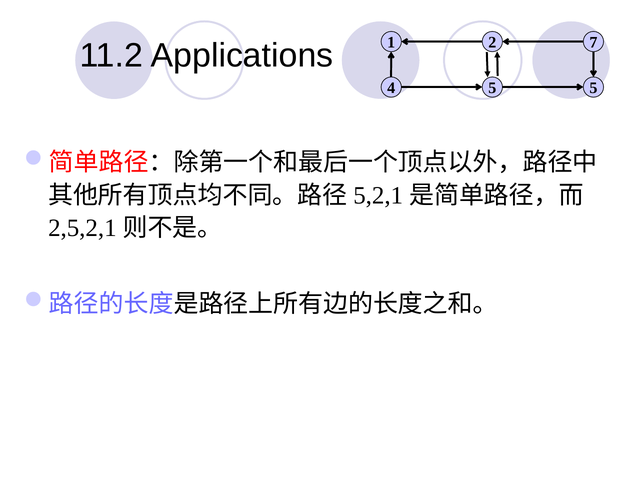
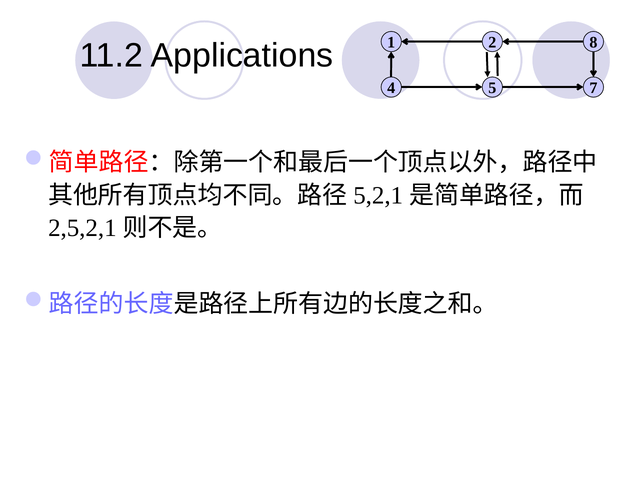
7: 7 -> 8
5 5: 5 -> 7
